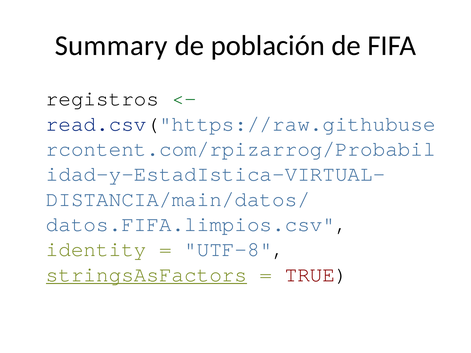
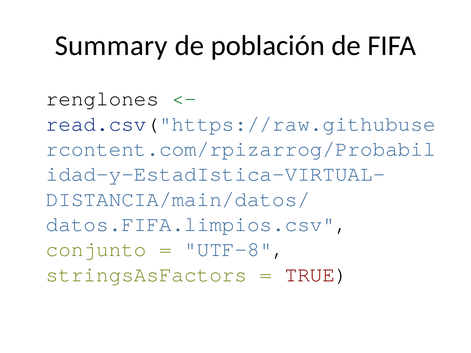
registros: registros -> renglones
identity: identity -> conjunto
stringsAsFactors underline: present -> none
